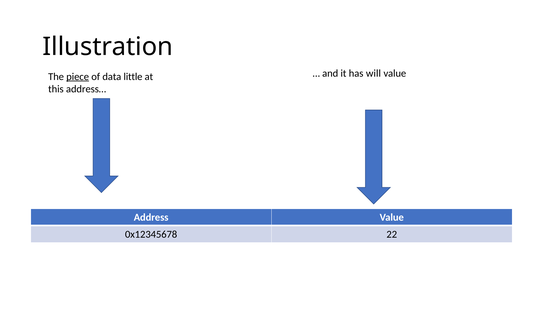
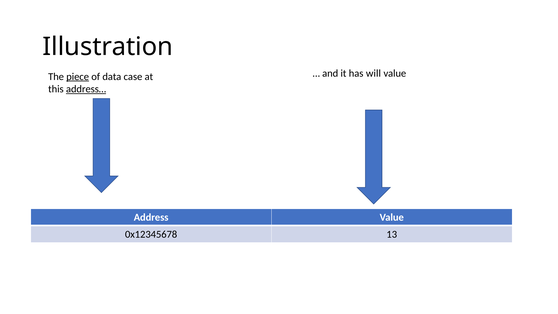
little: little -> case
address… underline: none -> present
22: 22 -> 13
